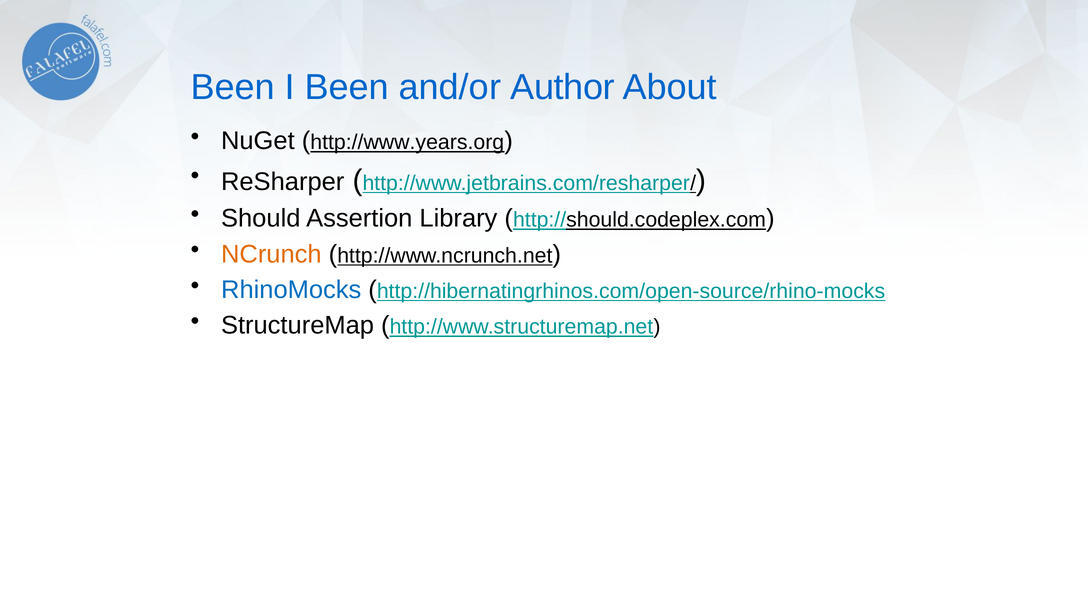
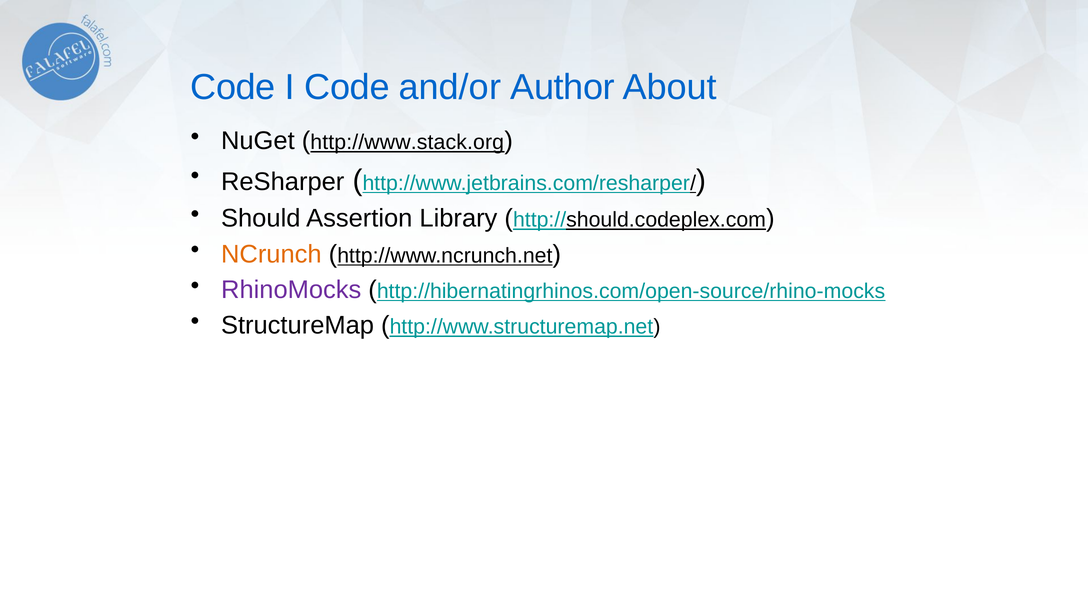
Been at (233, 87): Been -> Code
I Been: Been -> Code
http://www.years.org: http://www.years.org -> http://www.stack.org
RhinoMocks colour: blue -> purple
